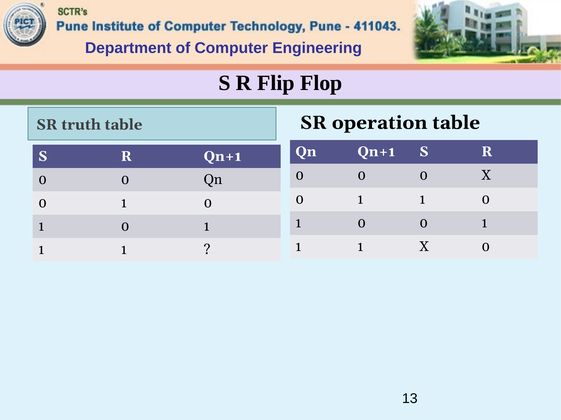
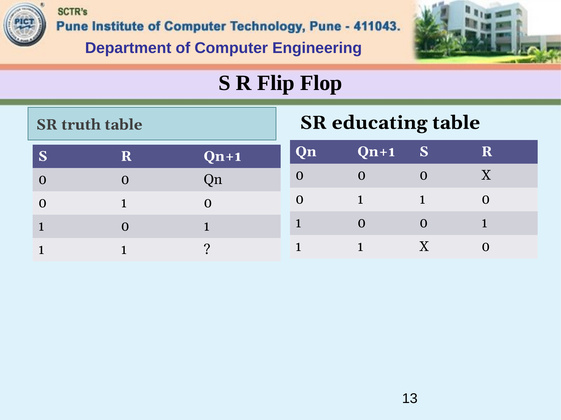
operation: operation -> educating
